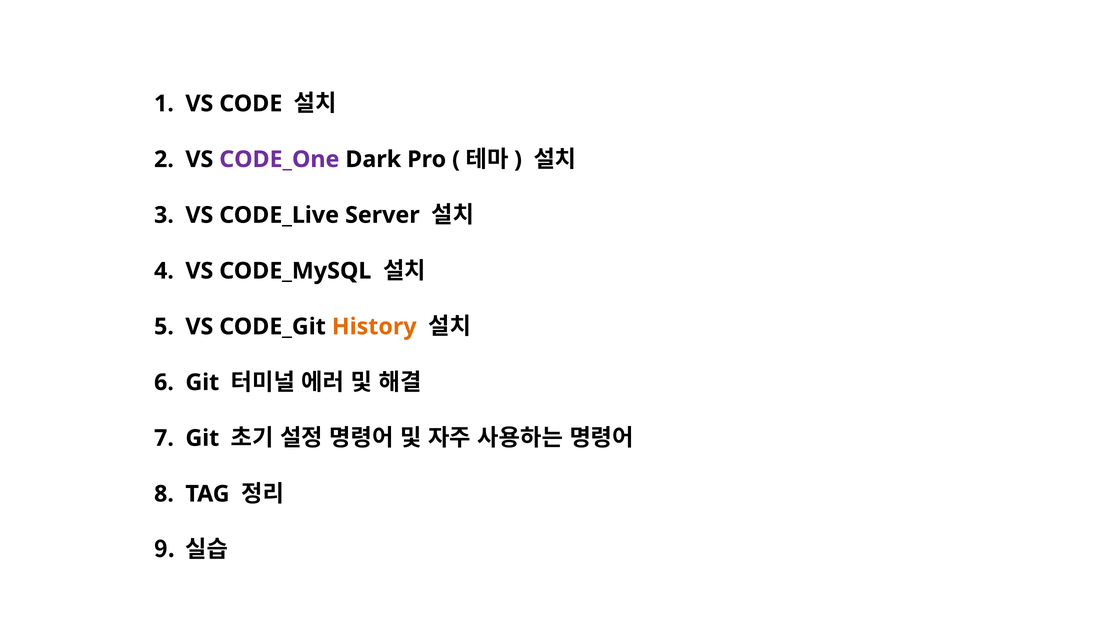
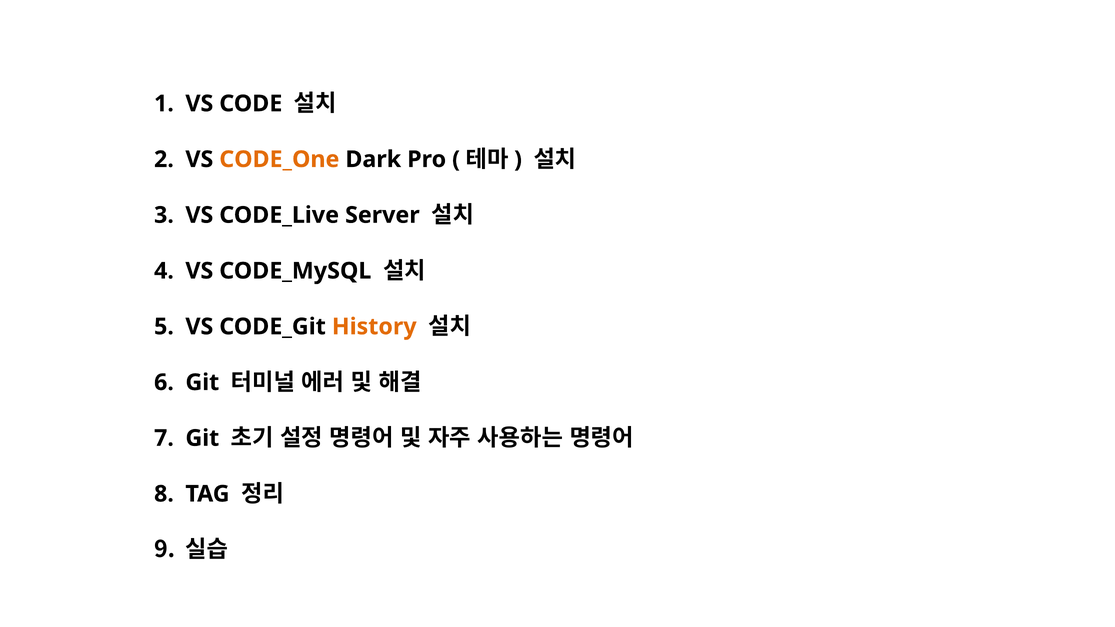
CODE_One colour: purple -> orange
